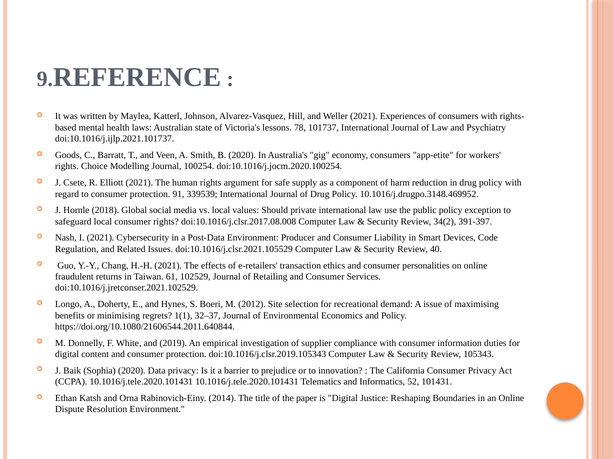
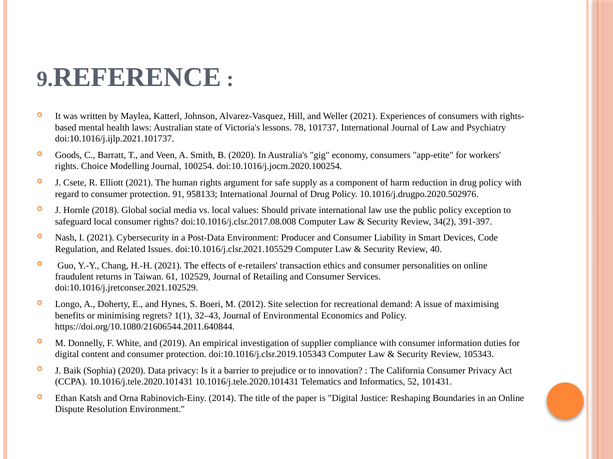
339539: 339539 -> 958133
10.1016/j.drugpo.3148.469952: 10.1016/j.drugpo.3148.469952 -> 10.1016/j.drugpo.2020.502976
32–37: 32–37 -> 32–43
